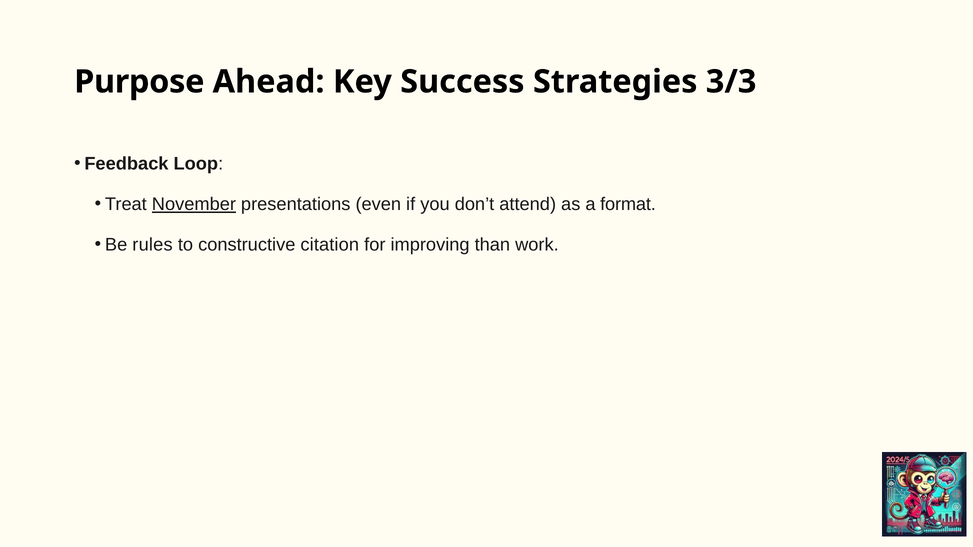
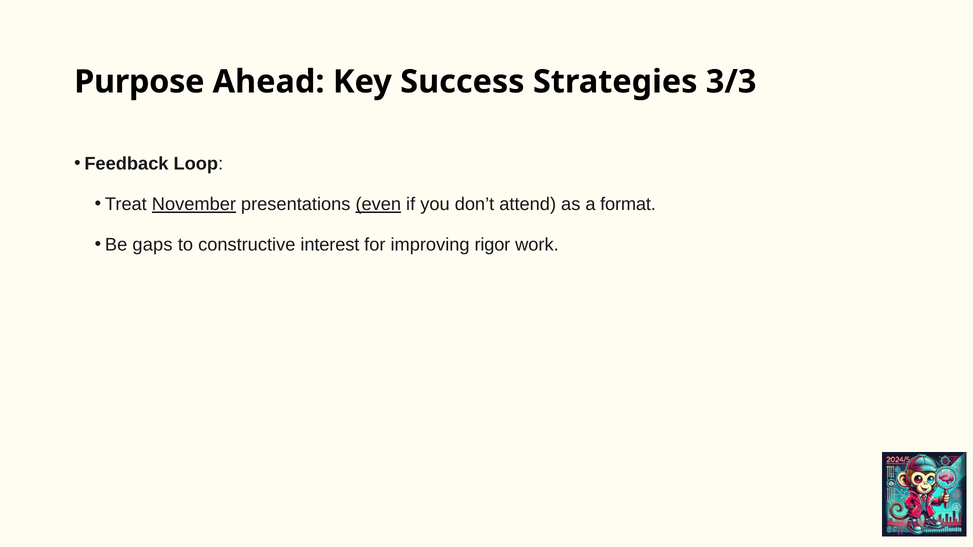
even underline: none -> present
rules: rules -> gaps
citation: citation -> interest
than: than -> rigor
